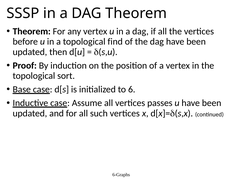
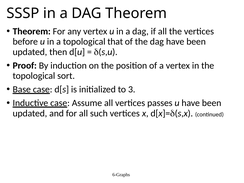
find: find -> that
6: 6 -> 3
